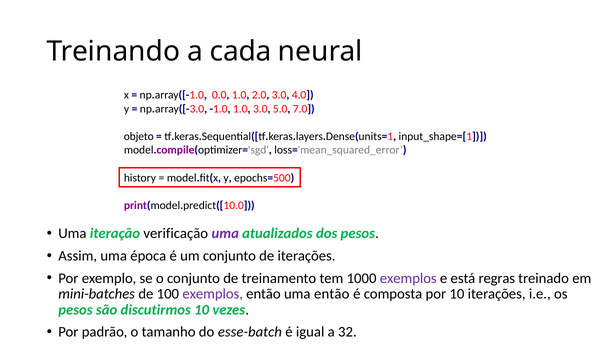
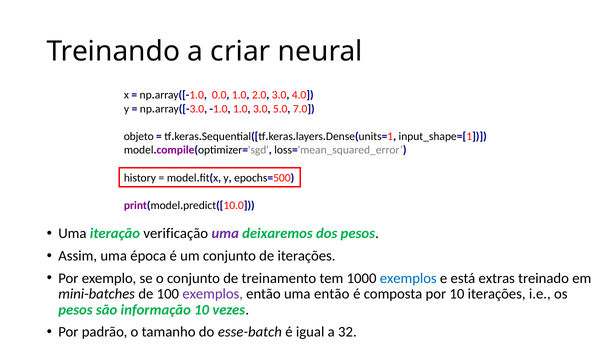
cada: cada -> criar
atualizados: atualizados -> deixaremos
exemplos at (408, 278) colour: purple -> blue
regras: regras -> extras
discutirmos: discutirmos -> informação
